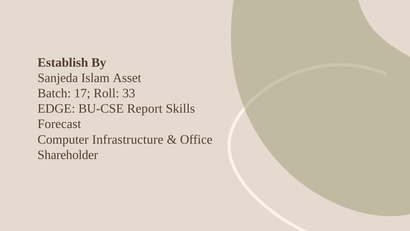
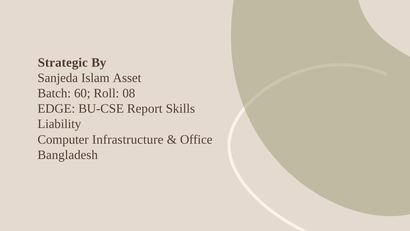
Establish: Establish -> Strategic
17: 17 -> 60
33: 33 -> 08
Forecast: Forecast -> Liability
Shareholder: Shareholder -> Bangladesh
